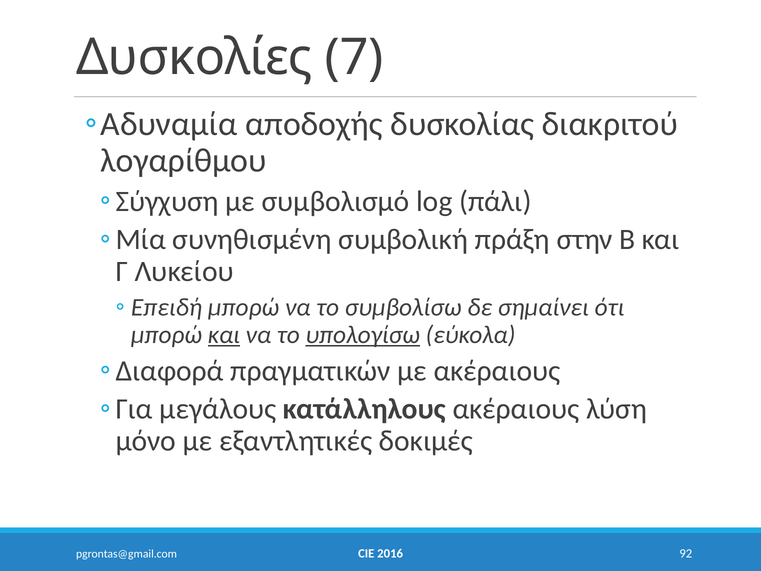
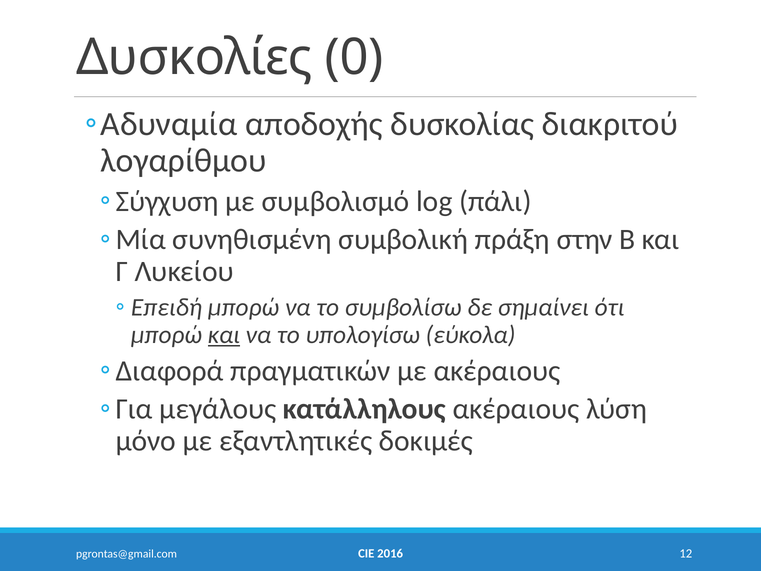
7: 7 -> 0
υπολογίσω underline: present -> none
92: 92 -> 12
